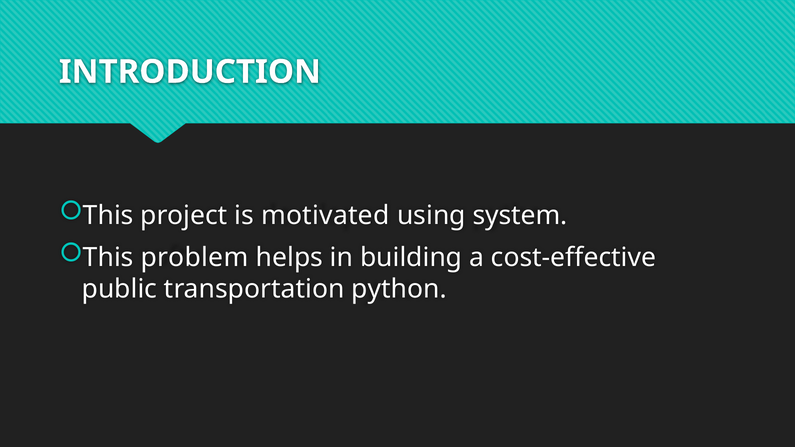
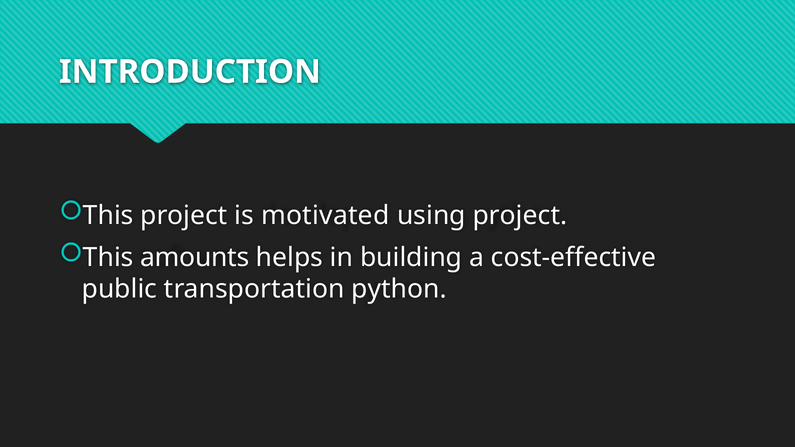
using system: system -> project
problem: problem -> amounts
